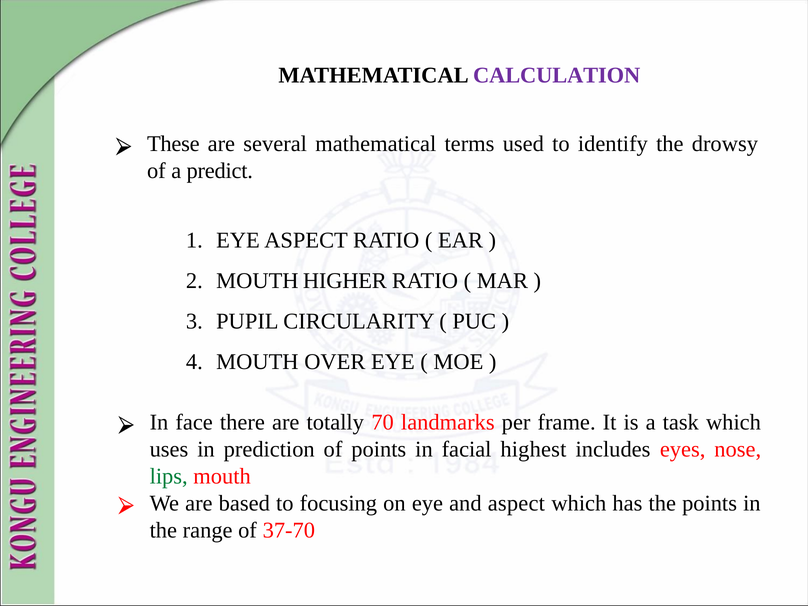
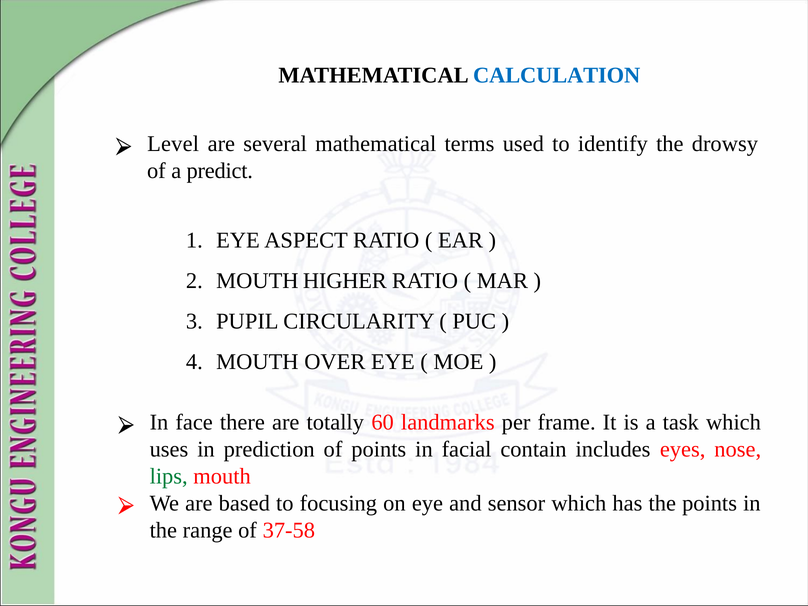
CALCULATION colour: purple -> blue
These: These -> Level
70: 70 -> 60
highest: highest -> contain
and aspect: aspect -> sensor
37-70: 37-70 -> 37-58
